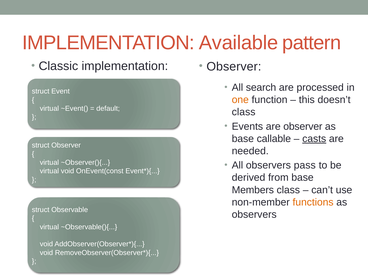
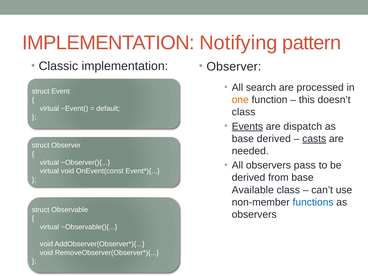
Available: Available -> Notifying
Events underline: none -> present
are observer: observer -> dispatch
base callable: callable -> derived
Members: Members -> Available
functions colour: orange -> blue
